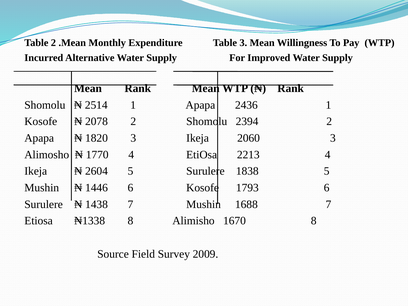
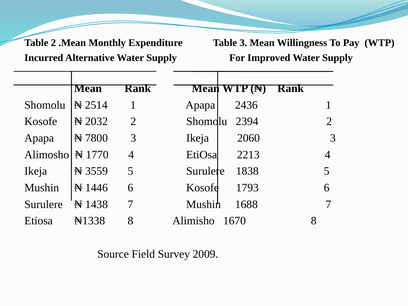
2078: 2078 -> 2032
1820: 1820 -> 7800
2604: 2604 -> 3559
